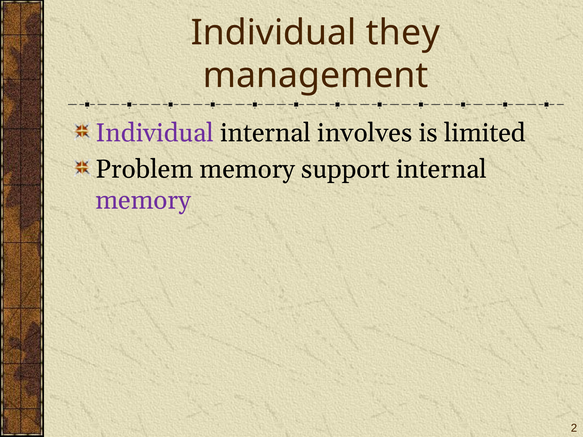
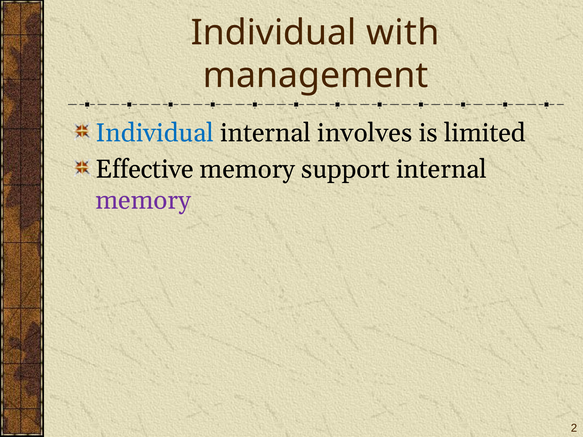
they: they -> with
Individual at (155, 133) colour: purple -> blue
Problem: Problem -> Effective
